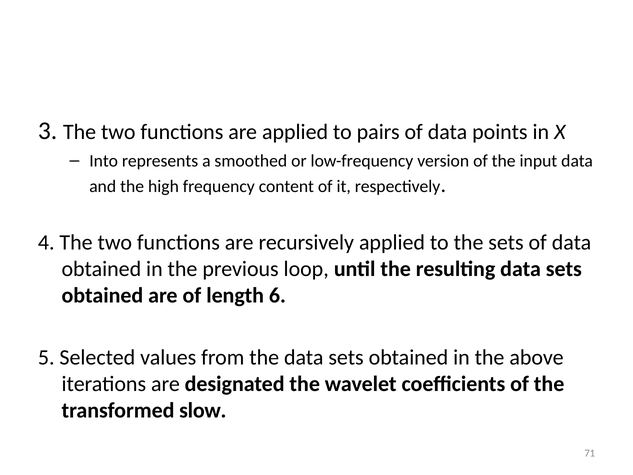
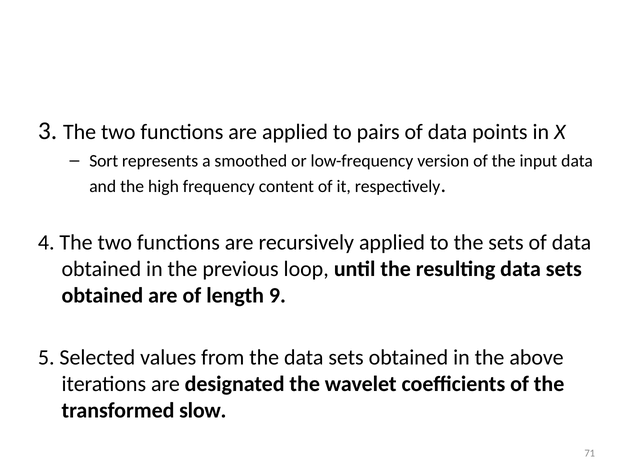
Into: Into -> Sort
6: 6 -> 9
